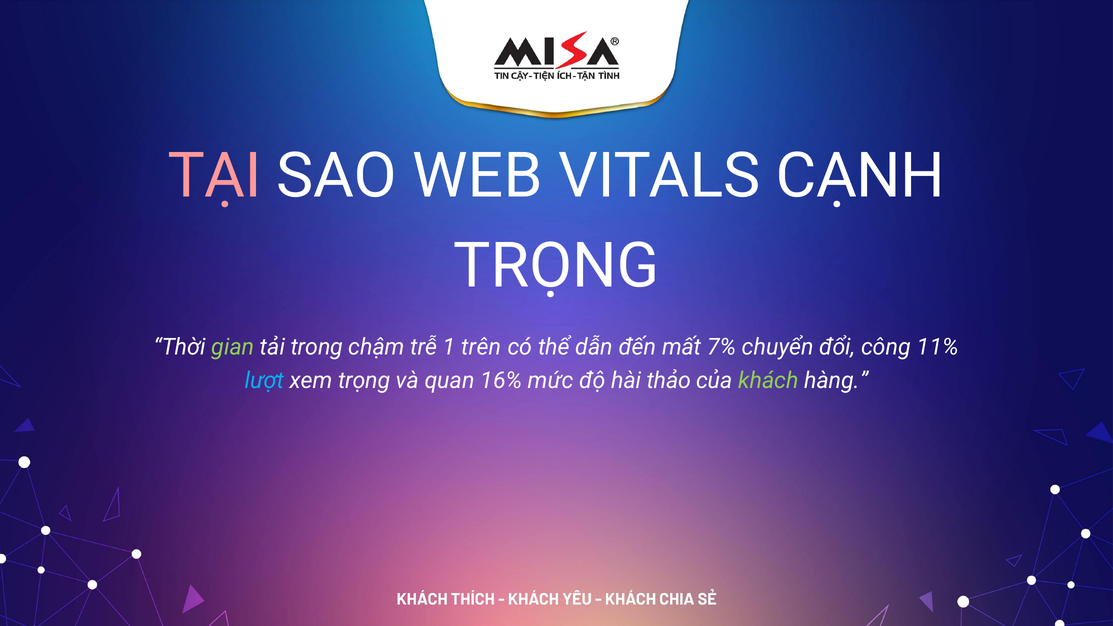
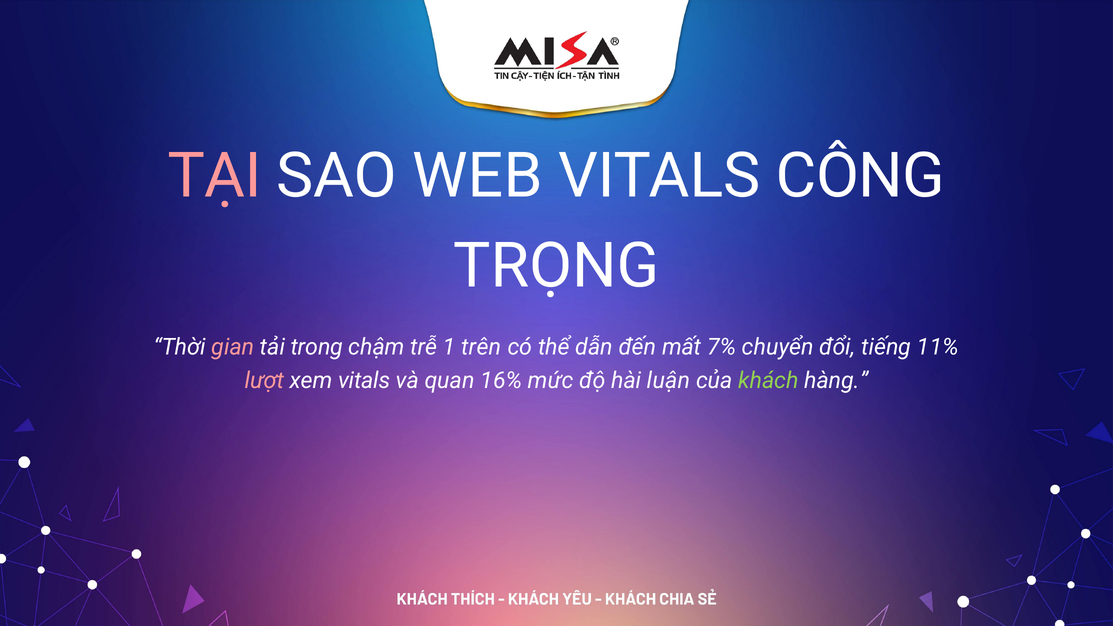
CẠNH: CẠNH -> CÔNG
gian colour: light green -> pink
công: công -> tiếng
lượt colour: light blue -> pink
xem trọng: trọng -> vitals
thảo: thảo -> luận
